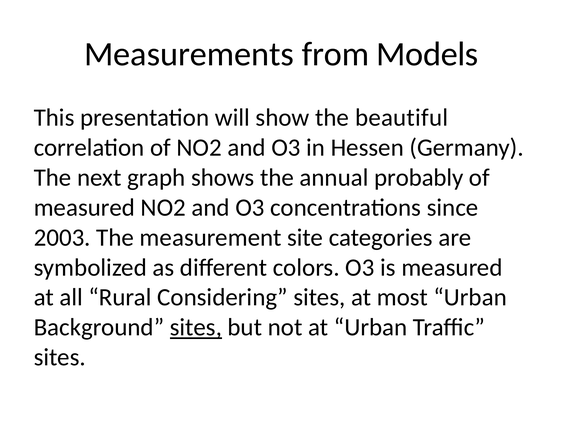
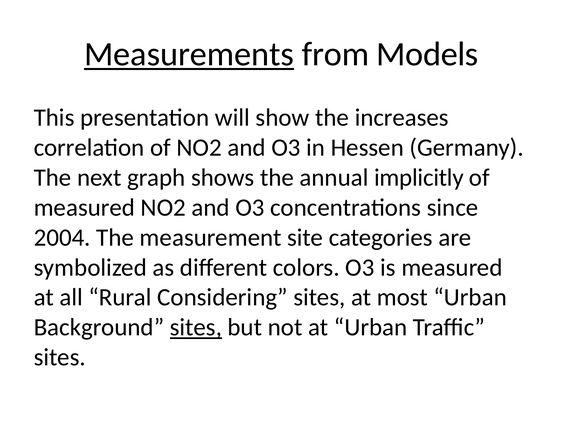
Measurements underline: none -> present
beautiful: beautiful -> increases
probably: probably -> implicitly
2003: 2003 -> 2004
